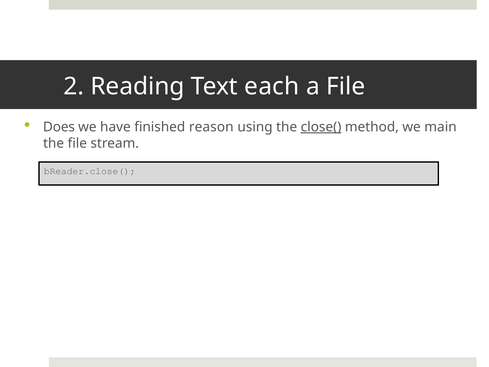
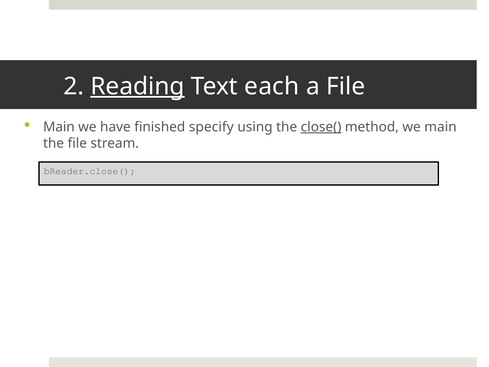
Reading underline: none -> present
Does at (59, 127): Does -> Main
reason: reason -> specify
